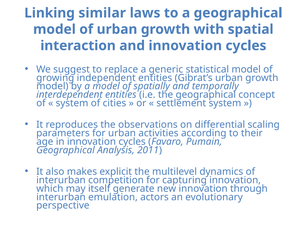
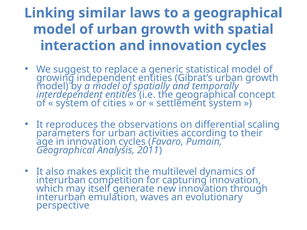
actors: actors -> waves
